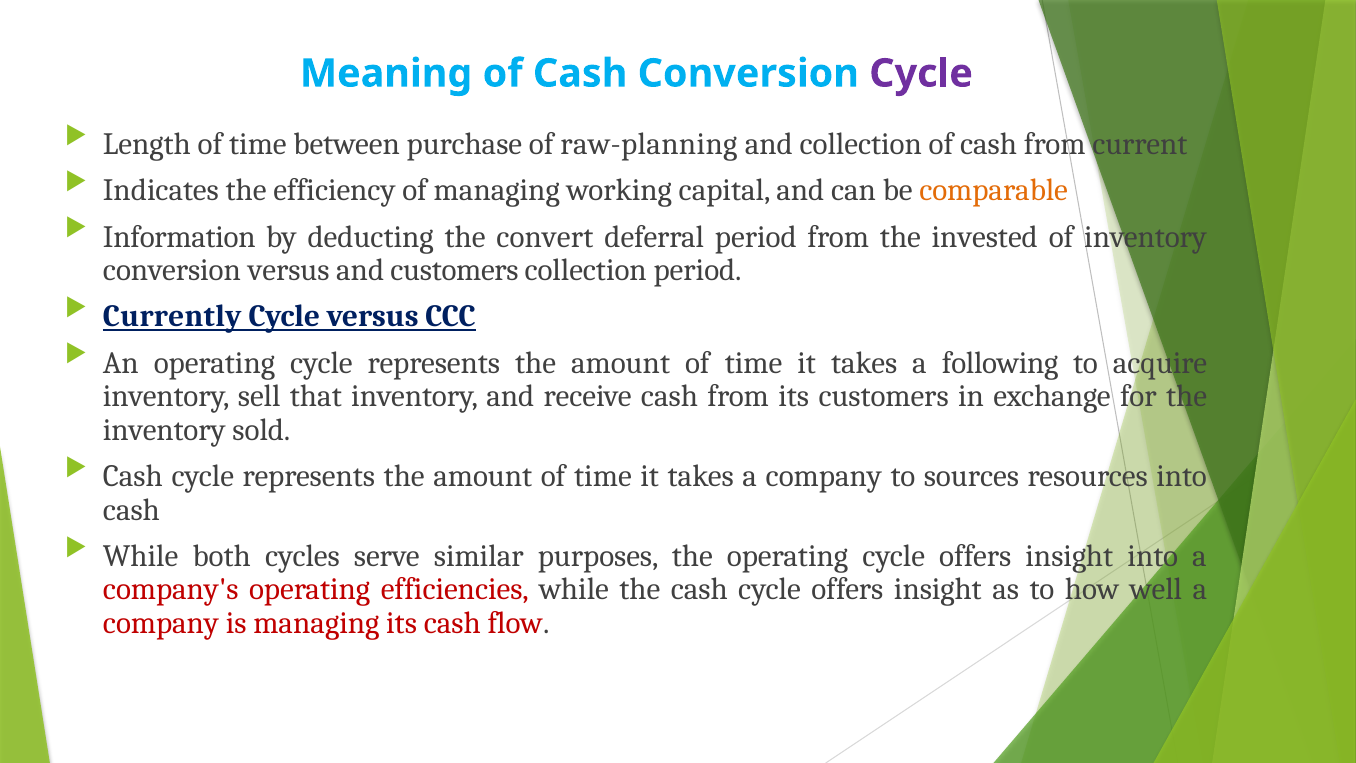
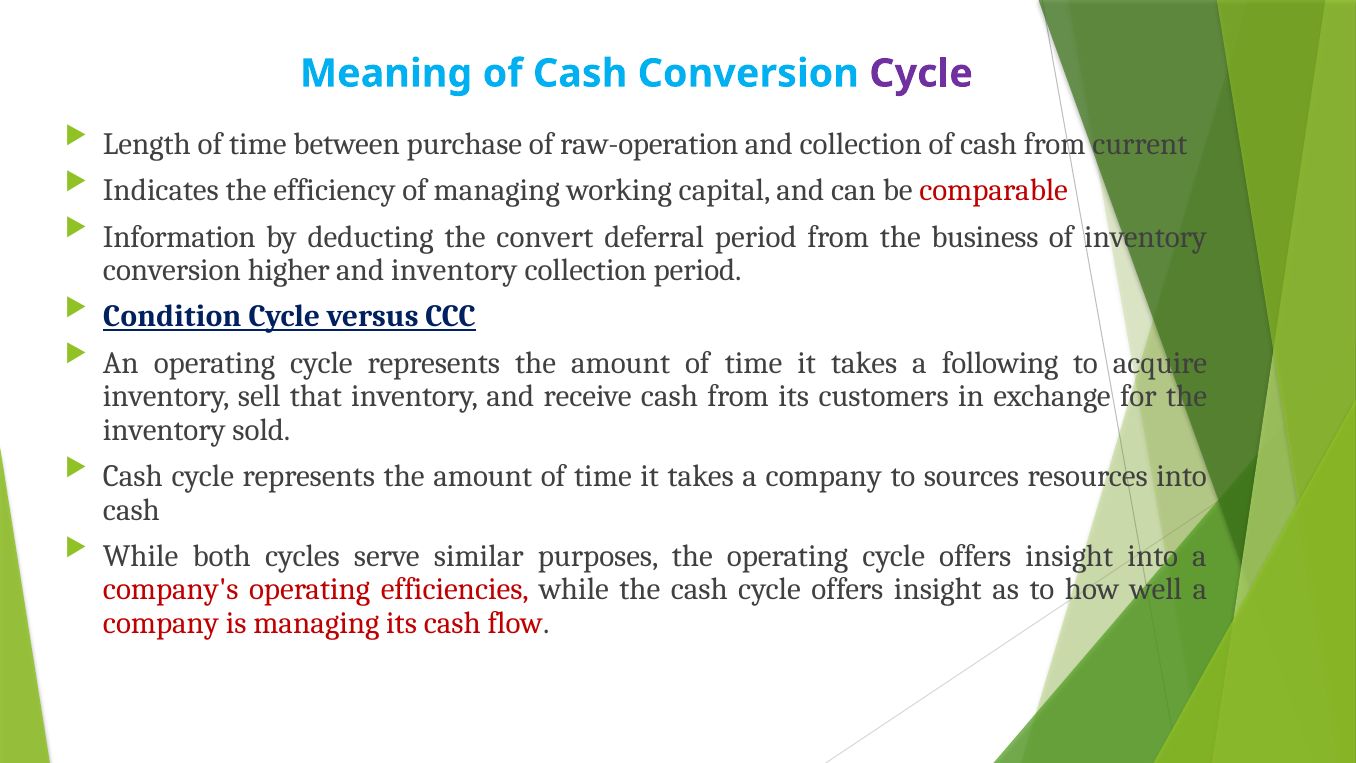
raw-planning: raw-planning -> raw-operation
comparable colour: orange -> red
invested: invested -> business
conversion versus: versus -> higher
and customers: customers -> inventory
Currently: Currently -> Condition
